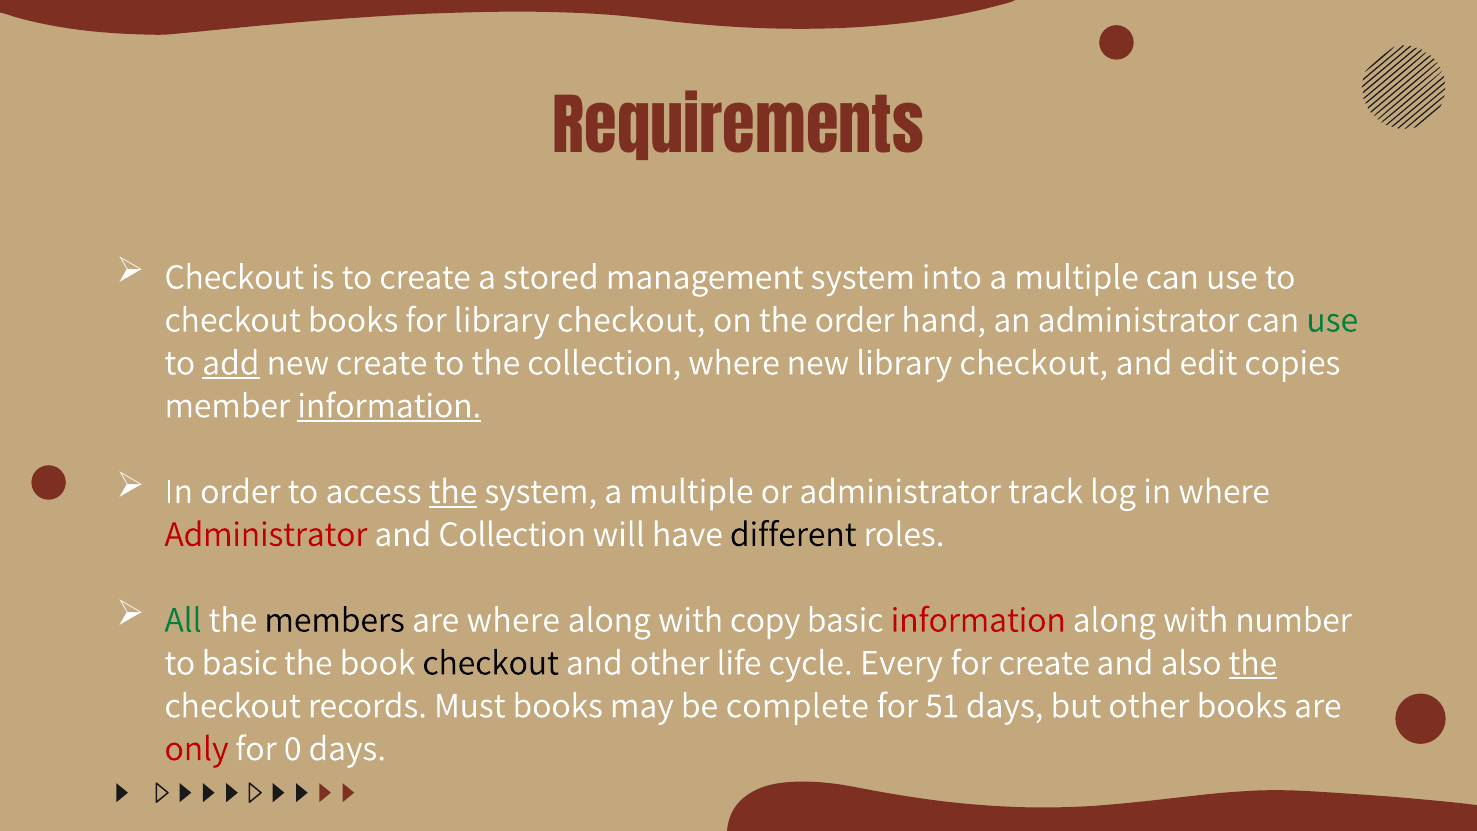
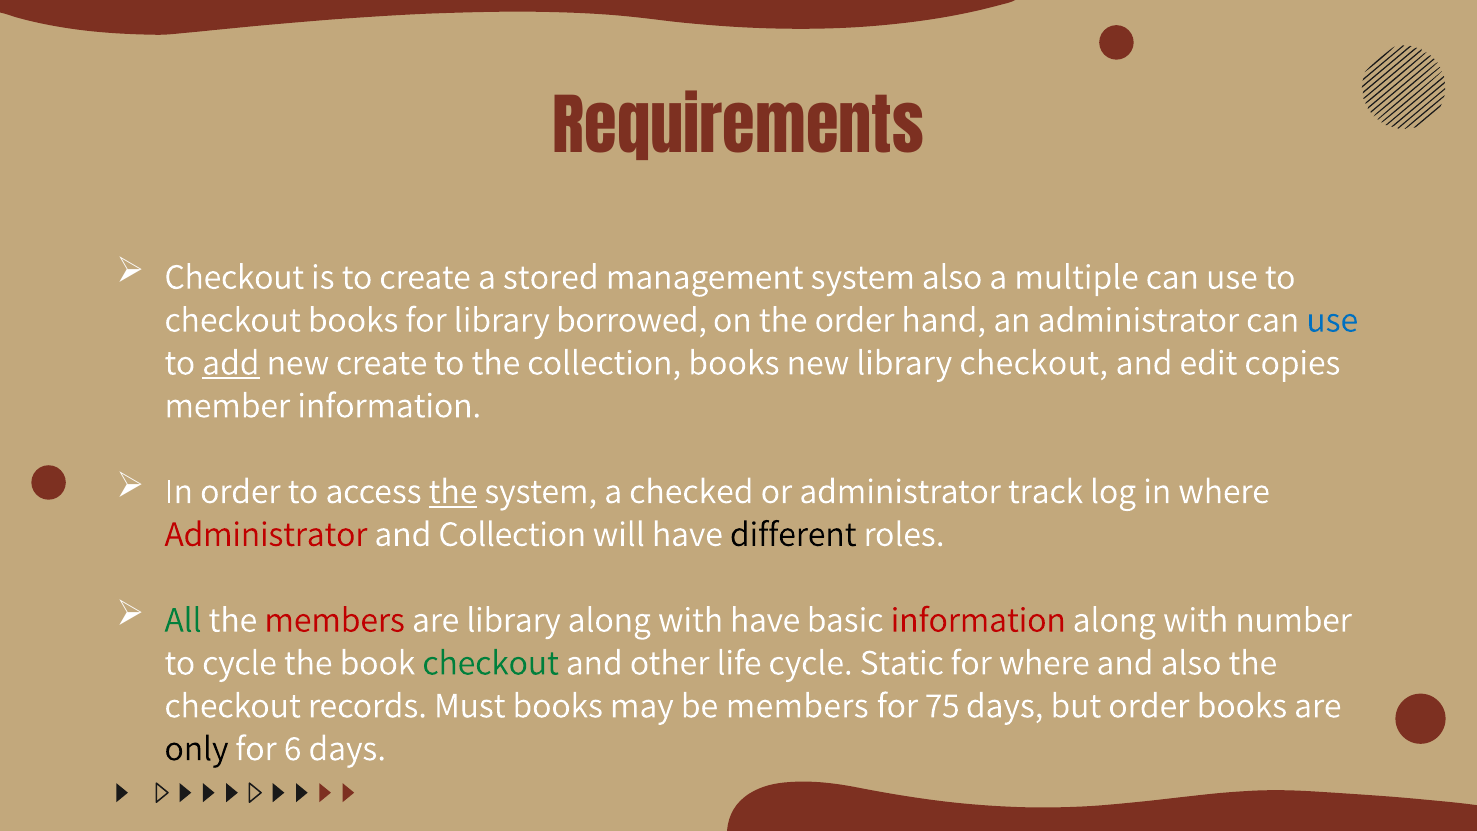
system into: into -> also
for library checkout: checkout -> borrowed
use at (1332, 320) colour: green -> blue
collection where: where -> books
information at (389, 405) underline: present -> none
system a multiple: multiple -> checked
members at (335, 620) colour: black -> red
are where: where -> library
with copy: copy -> have
to basic: basic -> cycle
checkout at (491, 663) colour: black -> green
Every: Every -> Static
for create: create -> where
the at (1253, 663) underline: present -> none
be complete: complete -> members
51: 51 -> 75
but other: other -> order
only colour: red -> black
0: 0 -> 6
